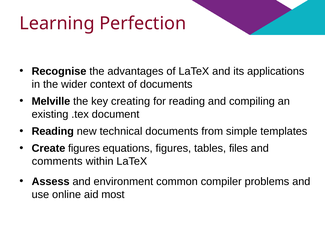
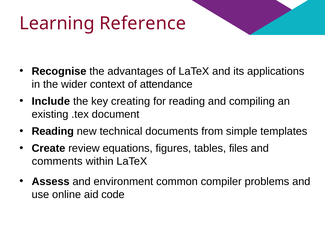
Perfection: Perfection -> Reference
of documents: documents -> attendance
Melville: Melville -> Include
Create figures: figures -> review
most: most -> code
